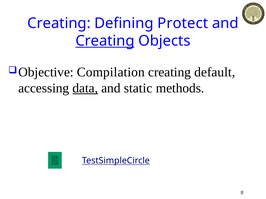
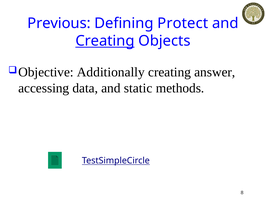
Creating at (59, 23): Creating -> Previous
Compilation: Compilation -> Additionally
default: default -> answer
data underline: present -> none
